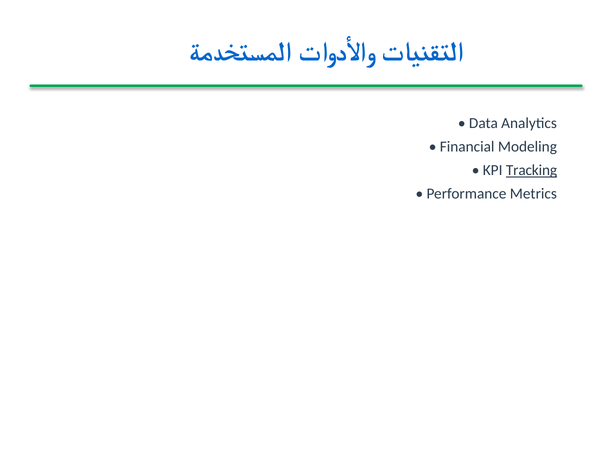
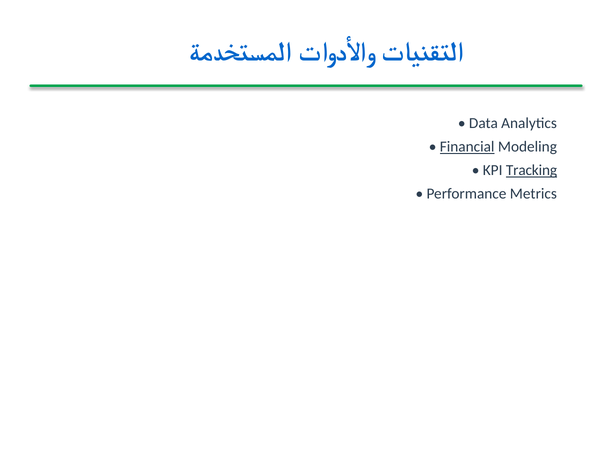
Financial underline: none -> present
